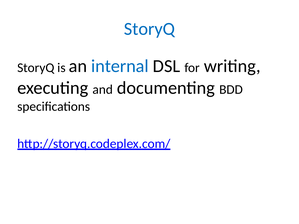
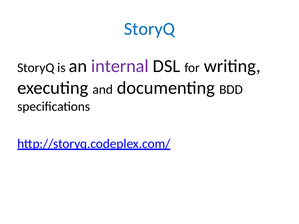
internal colour: blue -> purple
